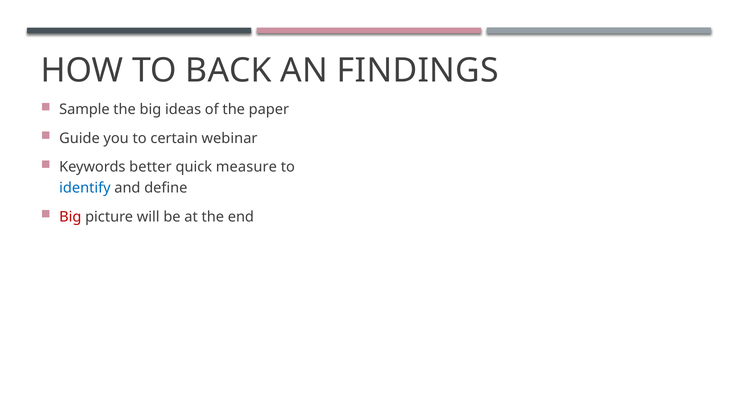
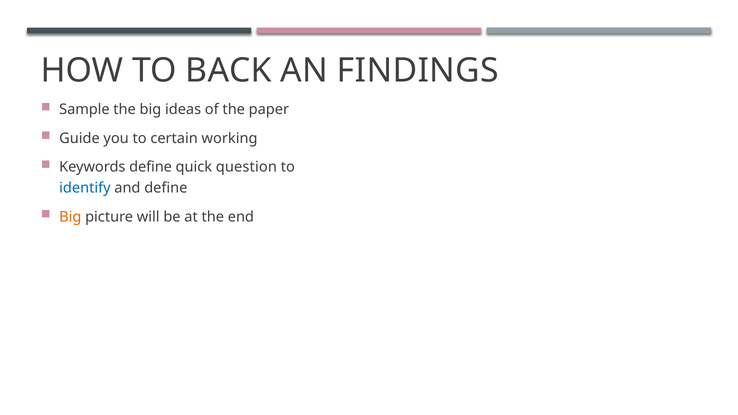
webinar: webinar -> working
Keywords better: better -> define
measure: measure -> question
Big at (70, 217) colour: red -> orange
